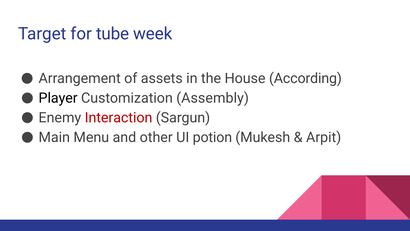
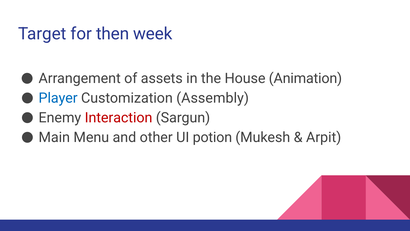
tube: tube -> then
According: According -> Animation
Player colour: black -> blue
